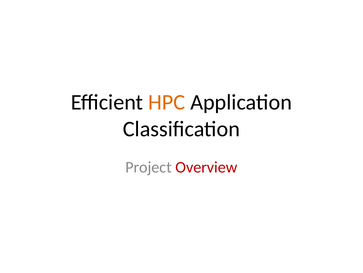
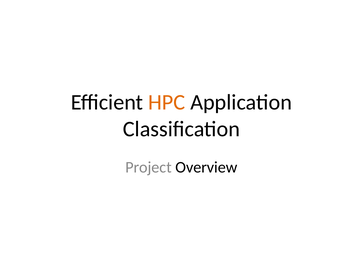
Overview colour: red -> black
